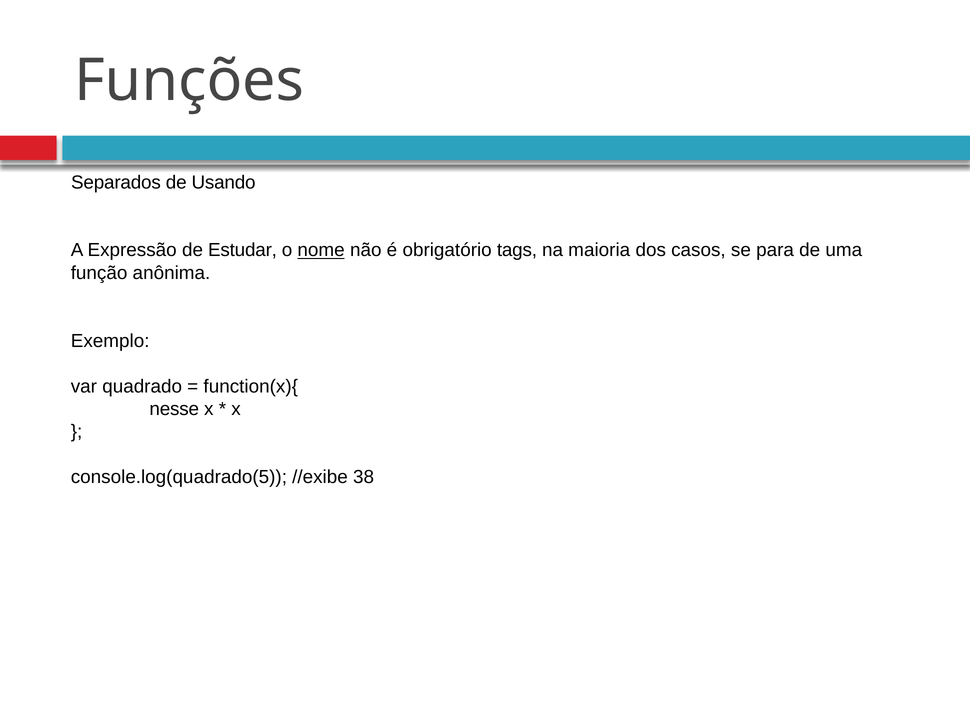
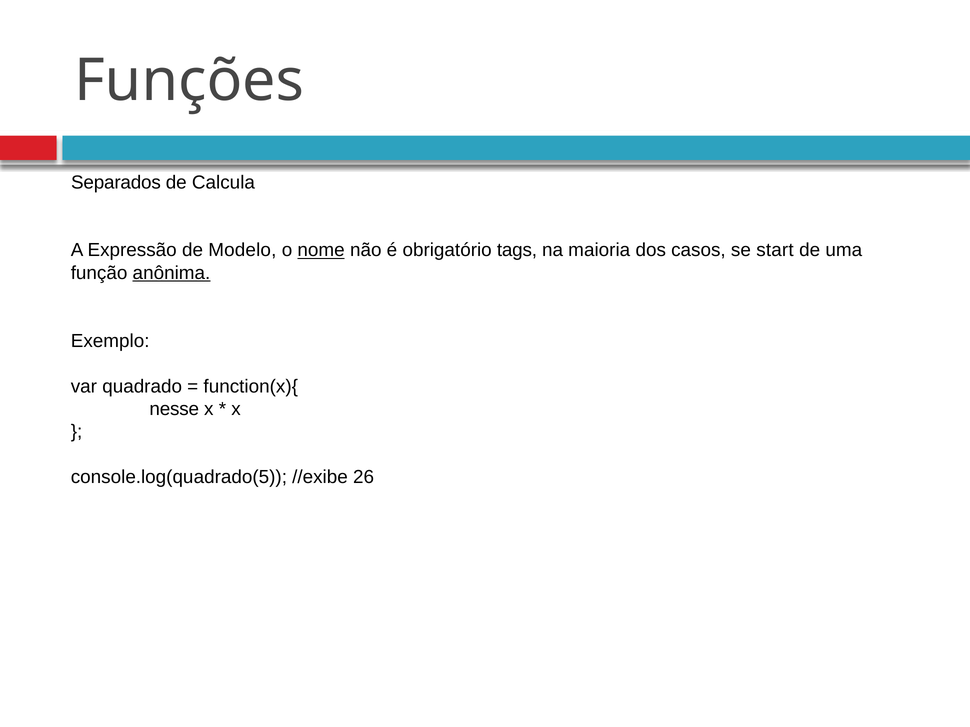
Usando: Usando -> Calcula
Estudar: Estudar -> Modelo
para: para -> start
anônima underline: none -> present
38: 38 -> 26
